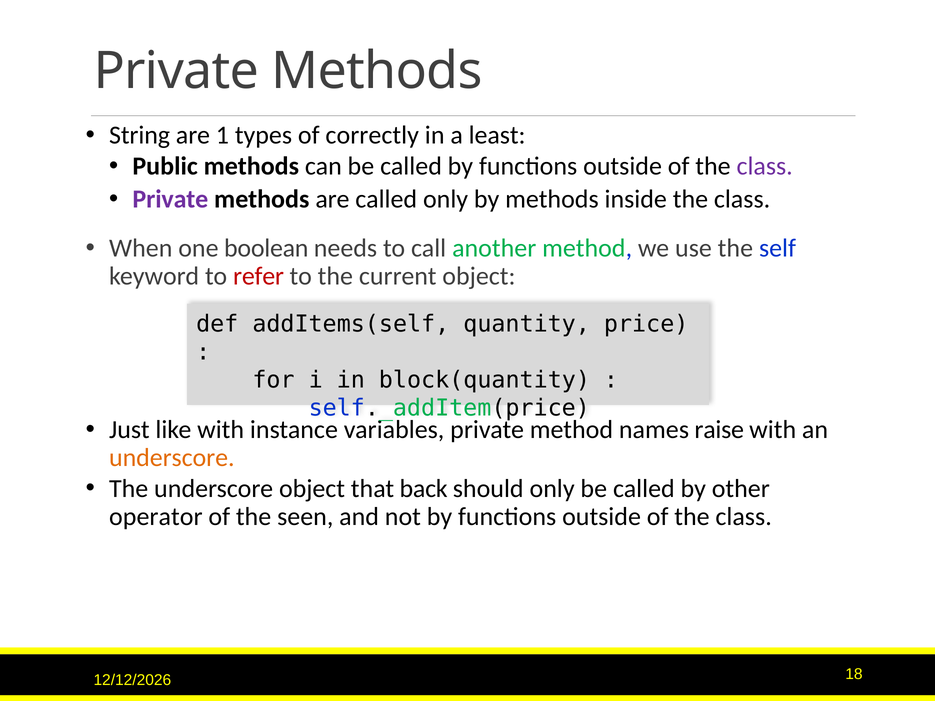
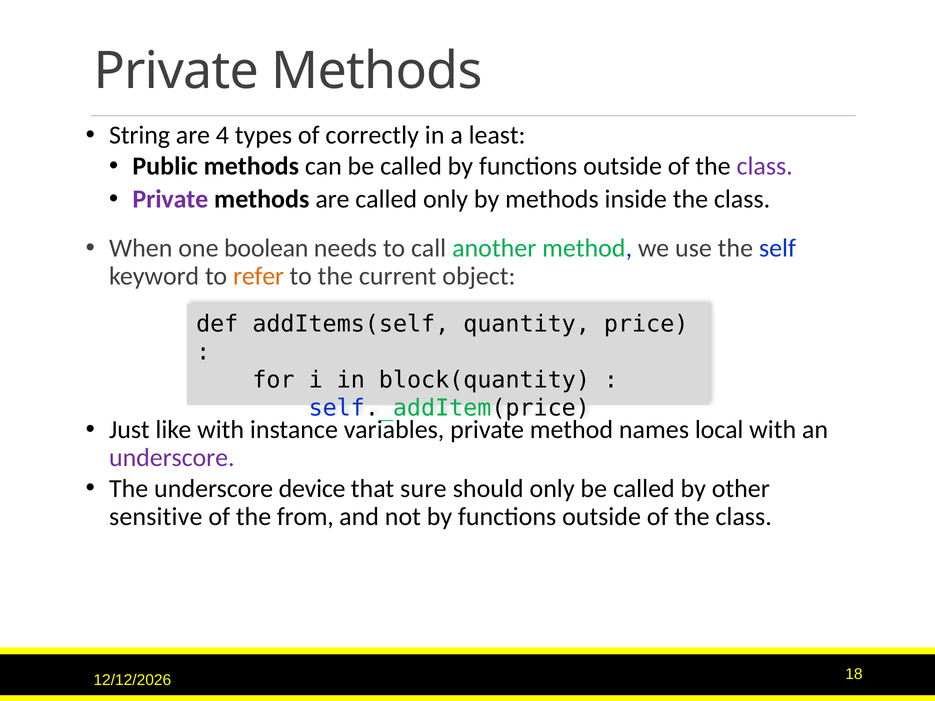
1: 1 -> 4
refer colour: red -> orange
raise: raise -> local
underscore at (172, 458) colour: orange -> purple
underscore object: object -> device
back: back -> sure
operator: operator -> sensitive
seen: seen -> from
